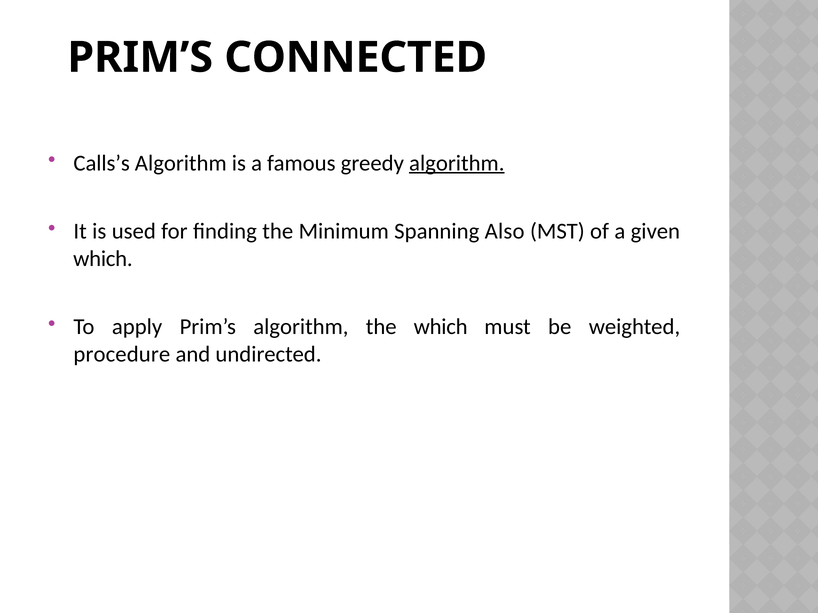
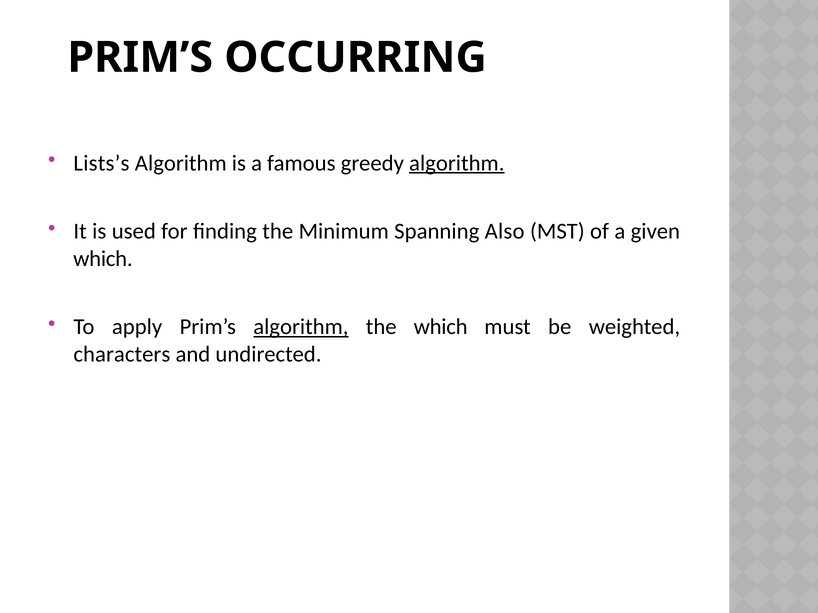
CONNECTED: CONNECTED -> OCCURRING
Calls’s: Calls’s -> Lists’s
algorithm at (301, 327) underline: none -> present
procedure: procedure -> characters
